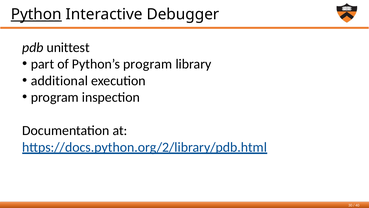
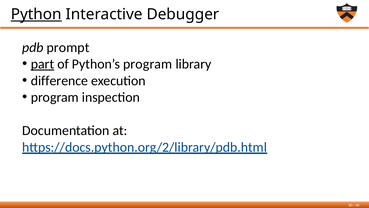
unittest: unittest -> prompt
part underline: none -> present
additional: additional -> difference
